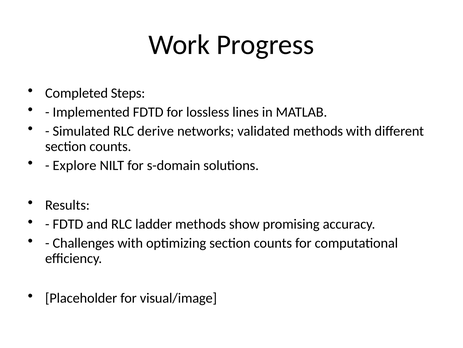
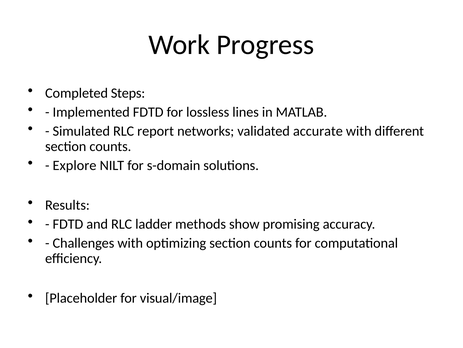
derive: derive -> report
validated methods: methods -> accurate
